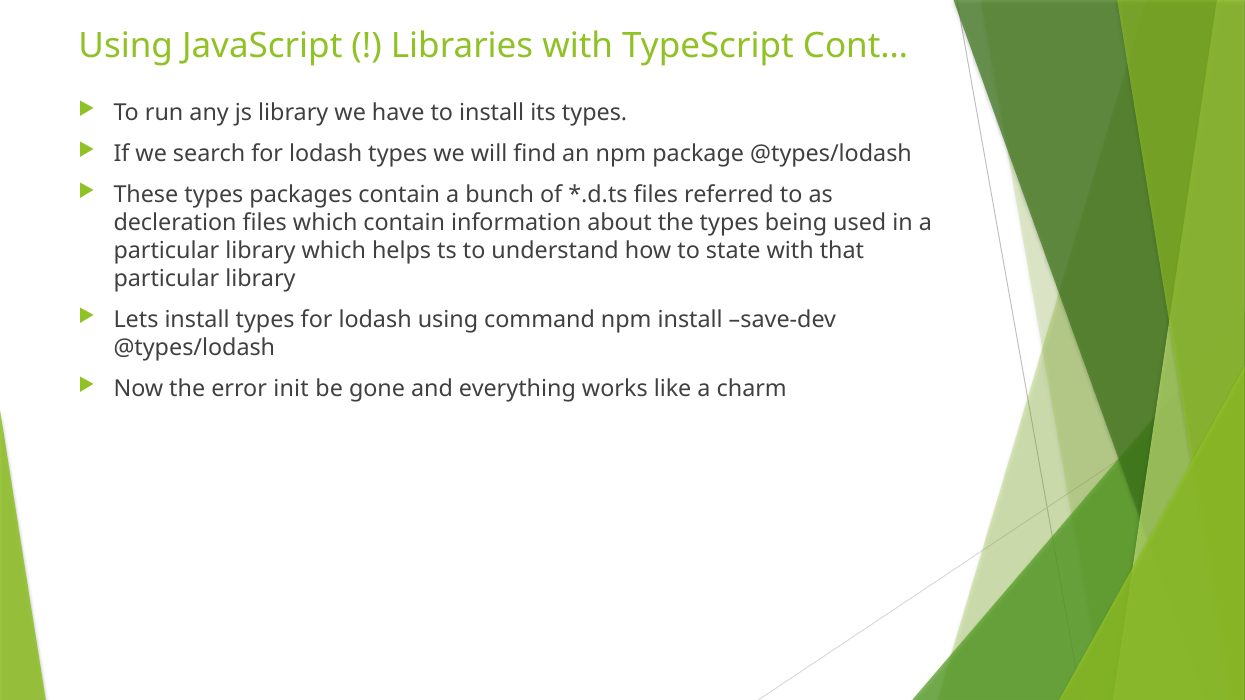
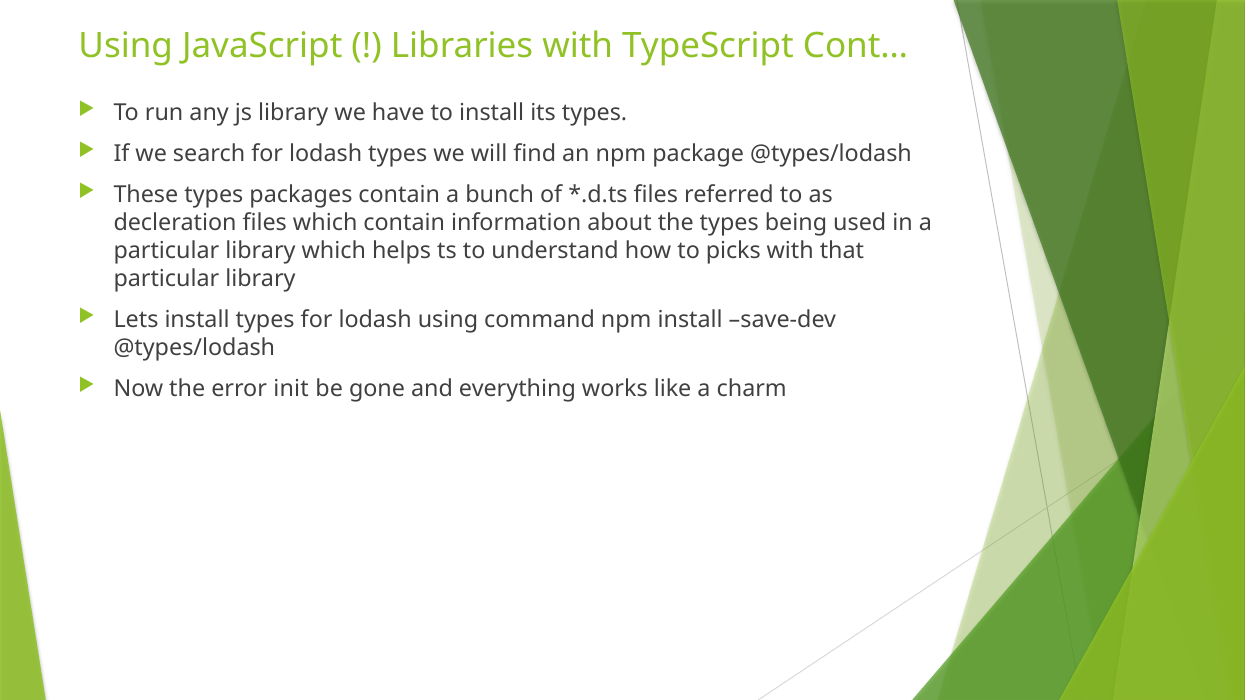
state: state -> picks
